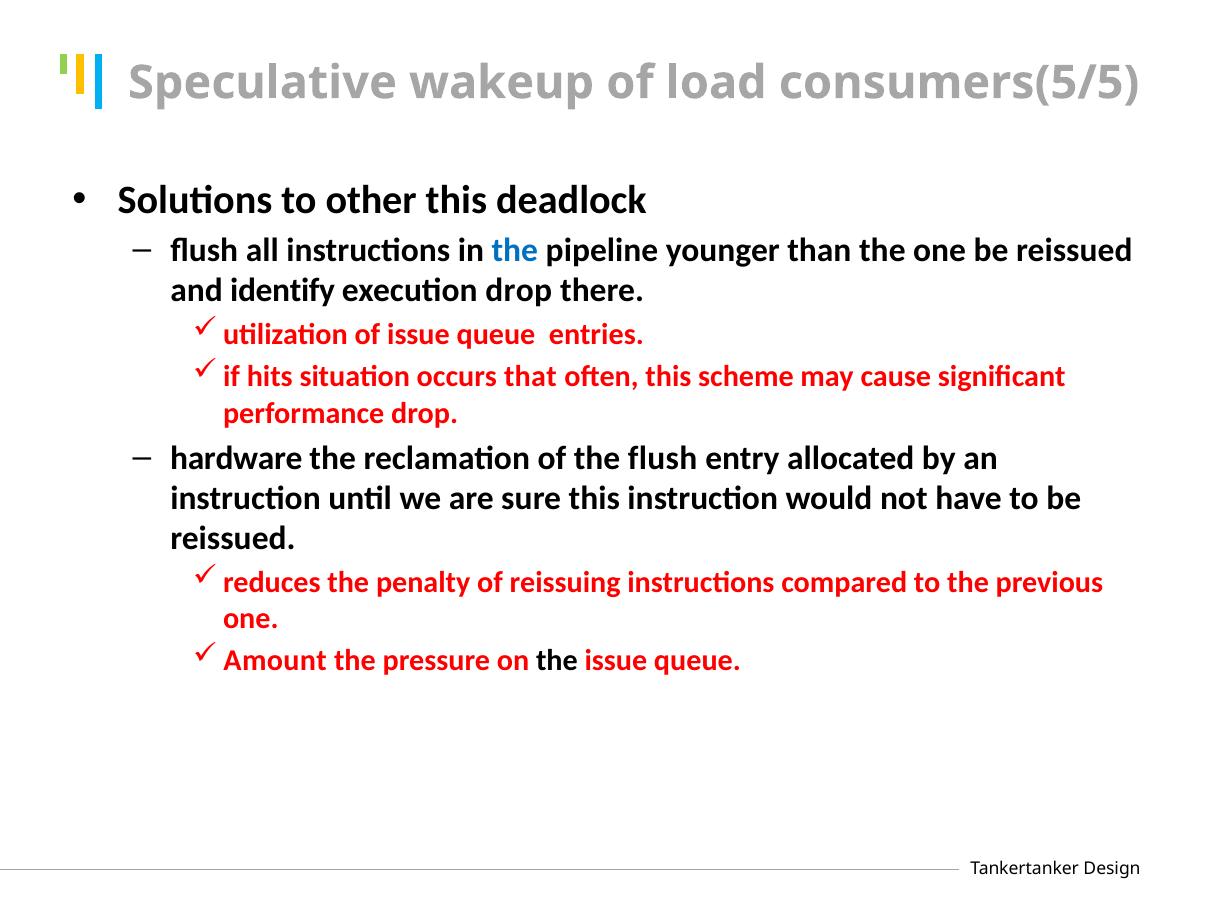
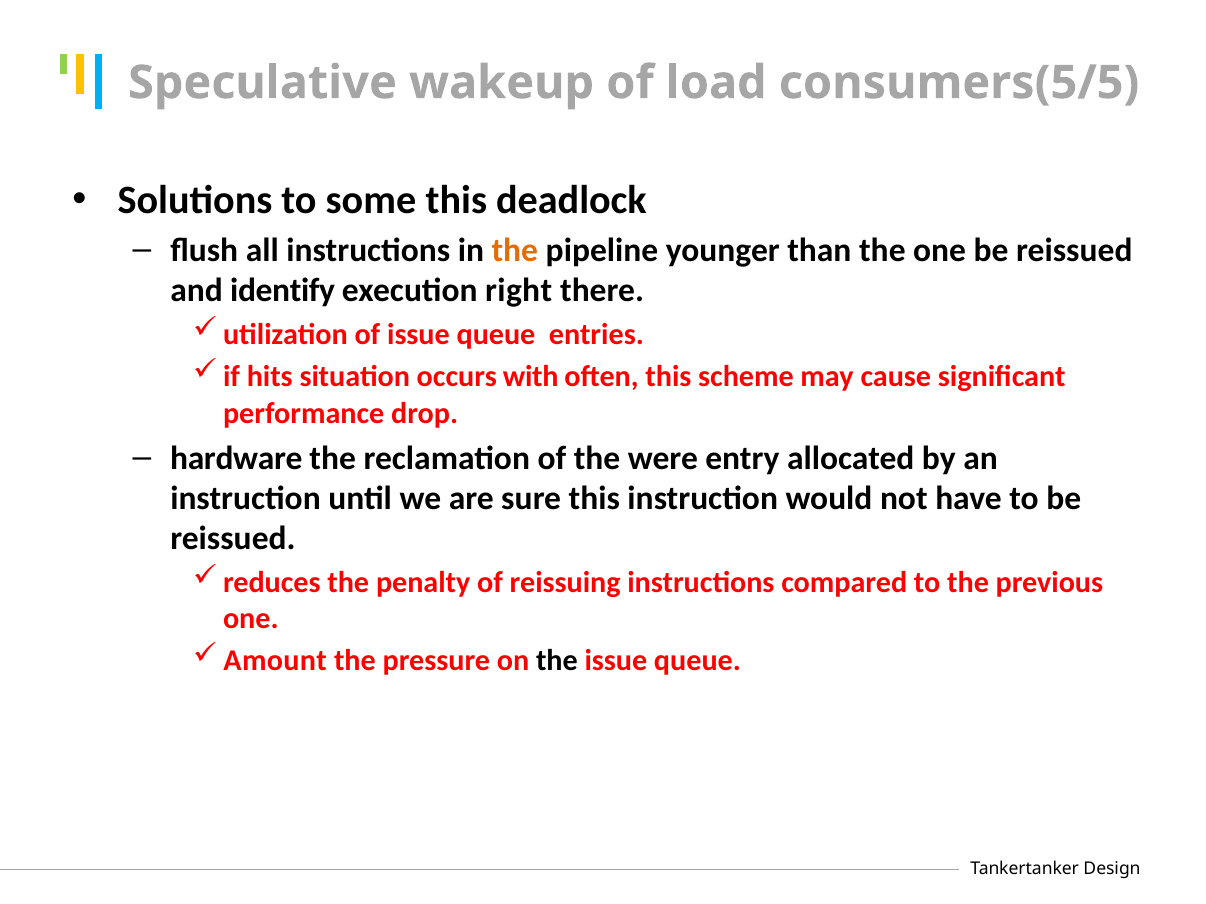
other: other -> some
the at (515, 251) colour: blue -> orange
execution drop: drop -> right
that: that -> with
the flush: flush -> were
